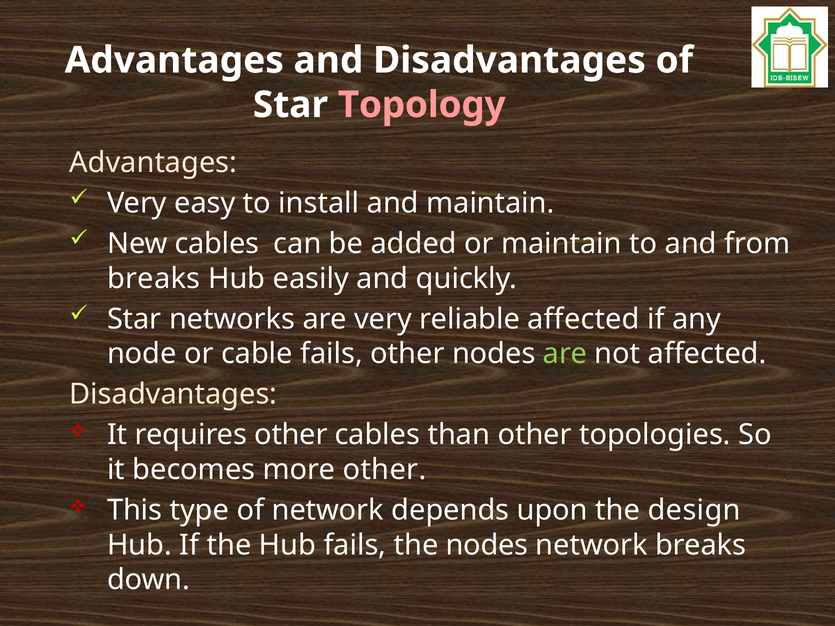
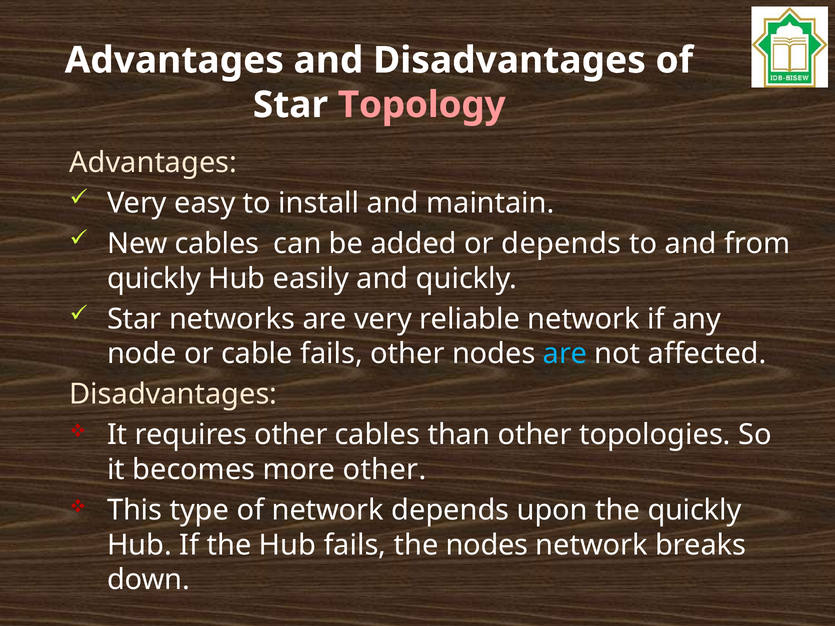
or maintain: maintain -> depends
breaks at (154, 279): breaks -> quickly
reliable affected: affected -> network
are at (565, 354) colour: light green -> light blue
the design: design -> quickly
